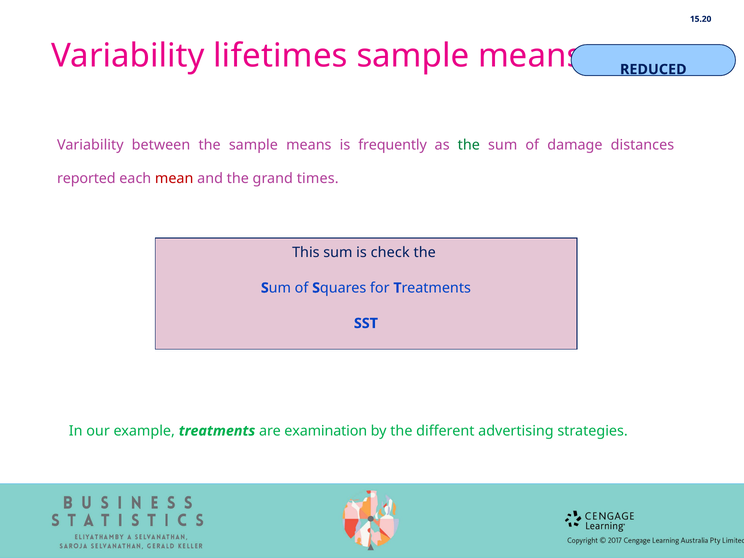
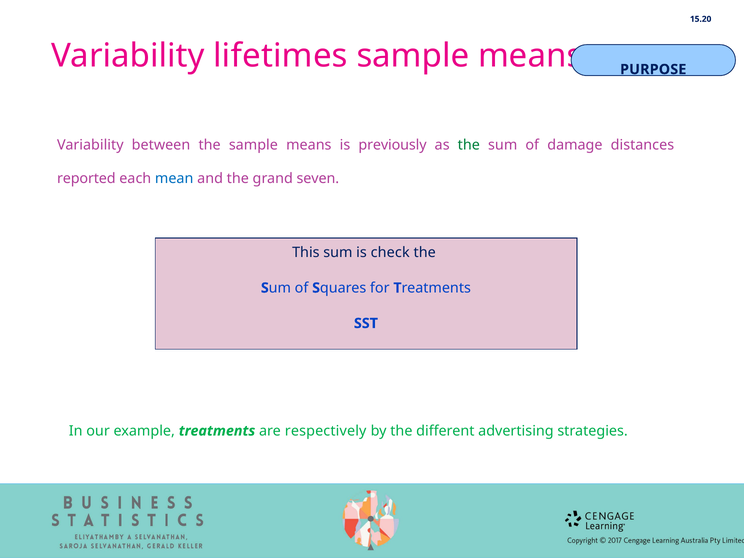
REDUCED: REDUCED -> PURPOSE
frequently: frequently -> previously
mean colour: red -> blue
times: times -> seven
examination: examination -> respectively
